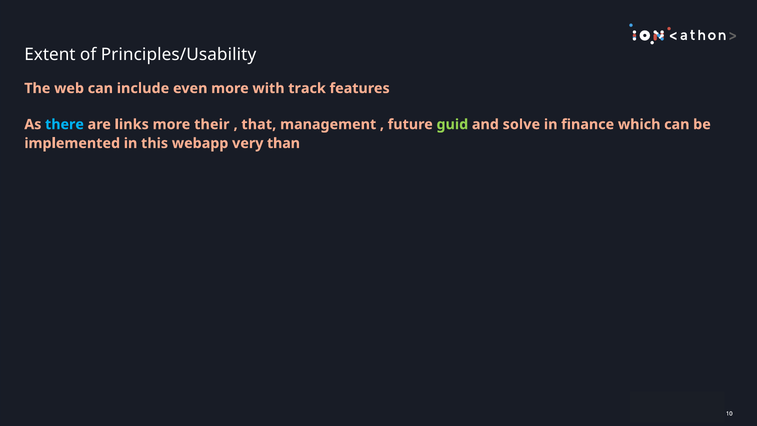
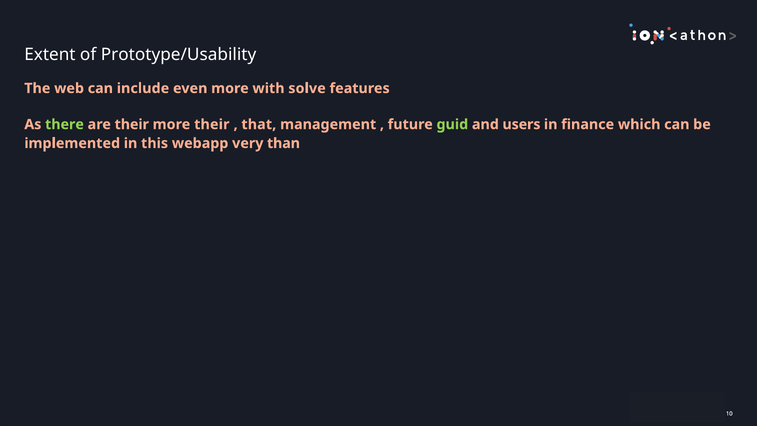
Principles/Usability: Principles/Usability -> Prototype/Usability
track: track -> solve
there colour: light blue -> light green
are links: links -> their
solve: solve -> users
